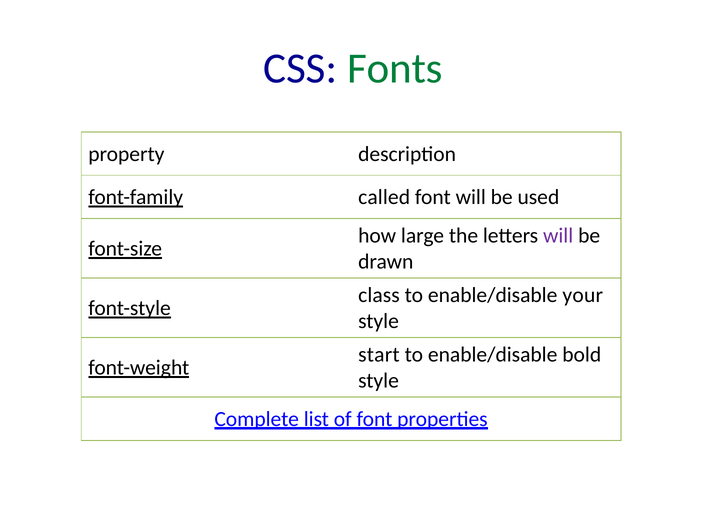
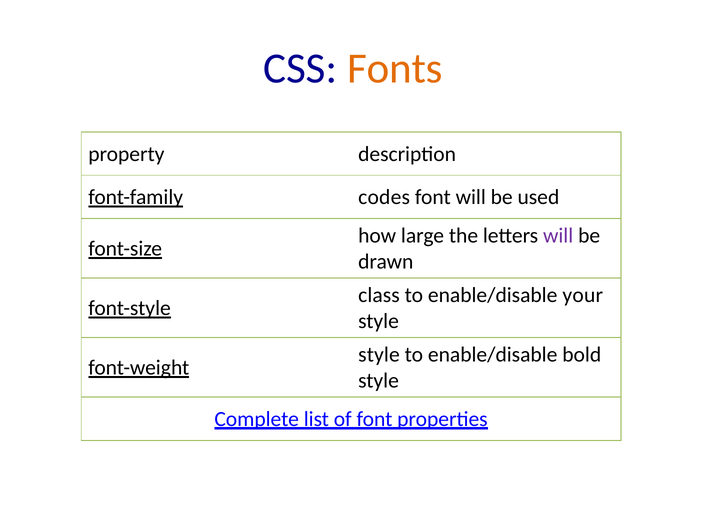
Fonts colour: green -> orange
called: called -> codes
start at (379, 355): start -> style
